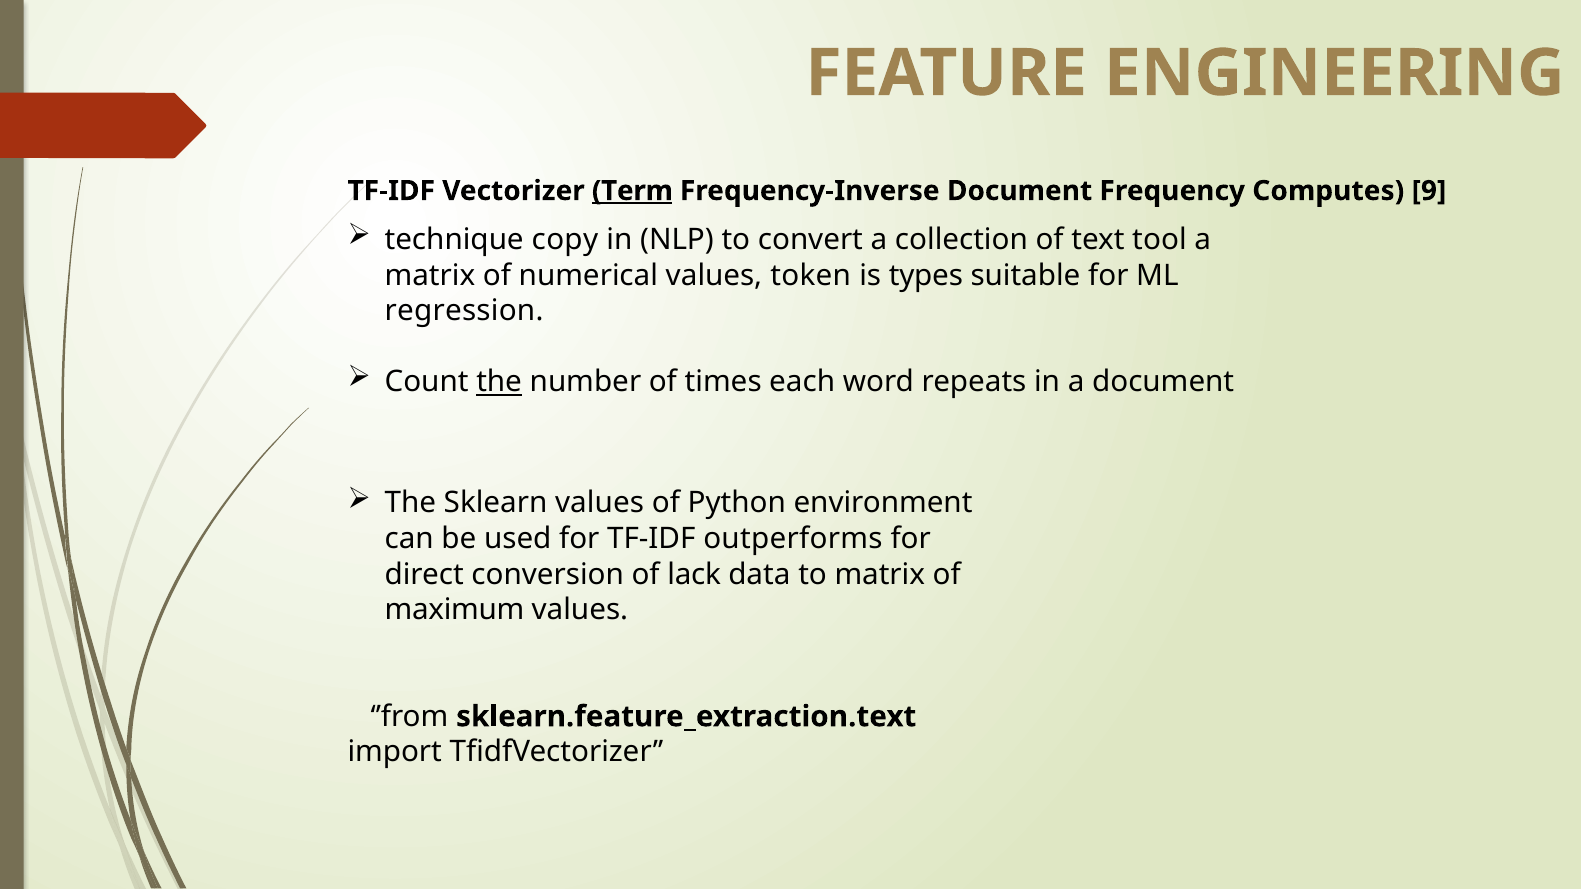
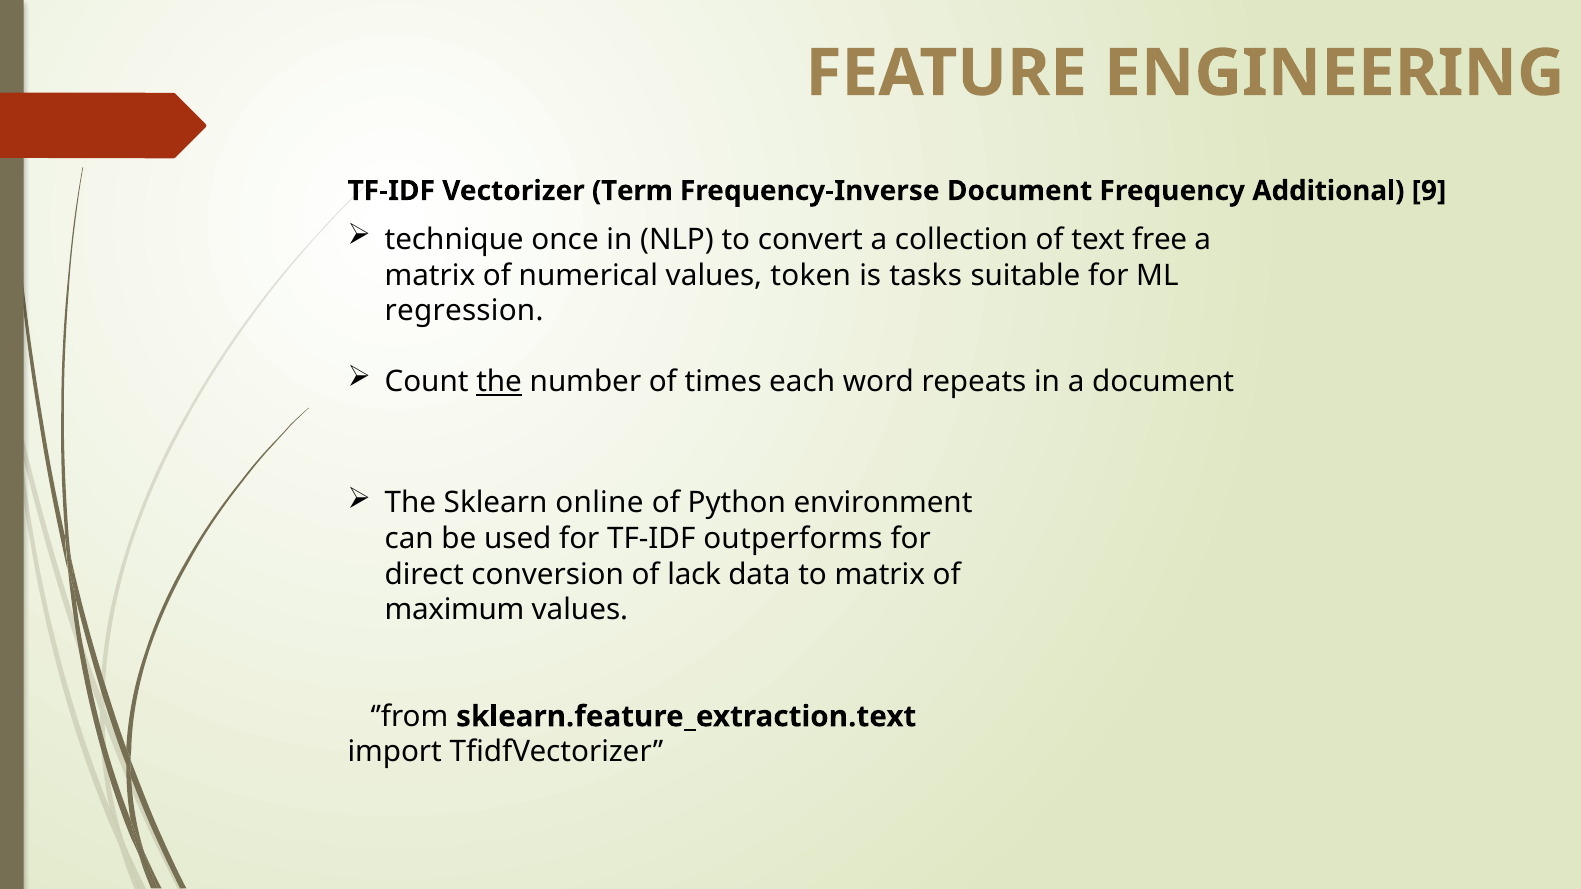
Term underline: present -> none
Computes: Computes -> Additional
copy: copy -> once
tool: tool -> free
types: types -> tasks
Sklearn values: values -> online
